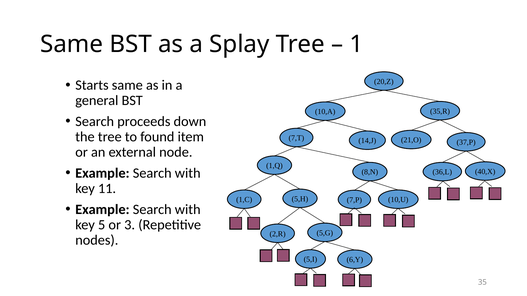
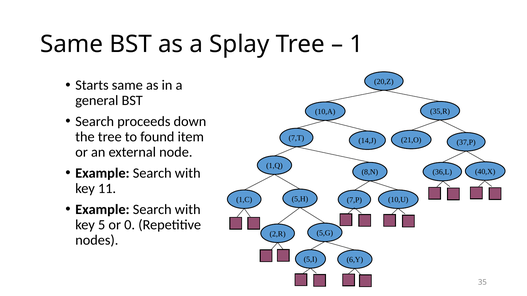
3: 3 -> 0
